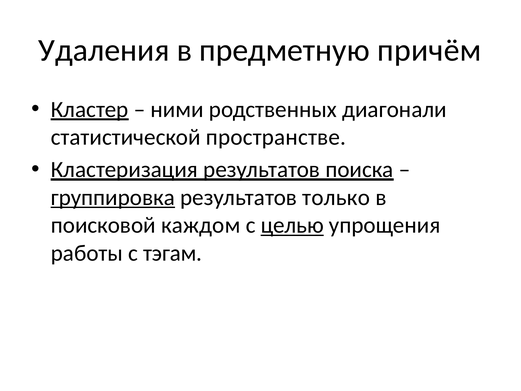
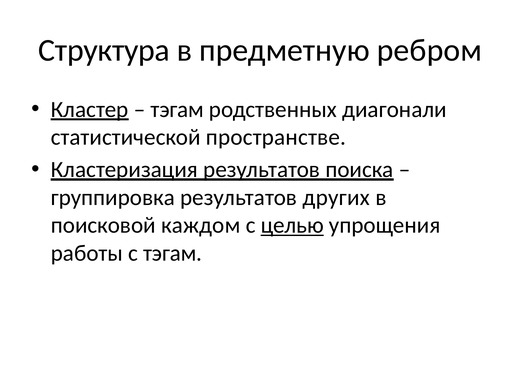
Удаления: Удаления -> Структура
причём: причём -> ребром
ними at (177, 109): ними -> тэгам
группировка underline: present -> none
только: только -> других
